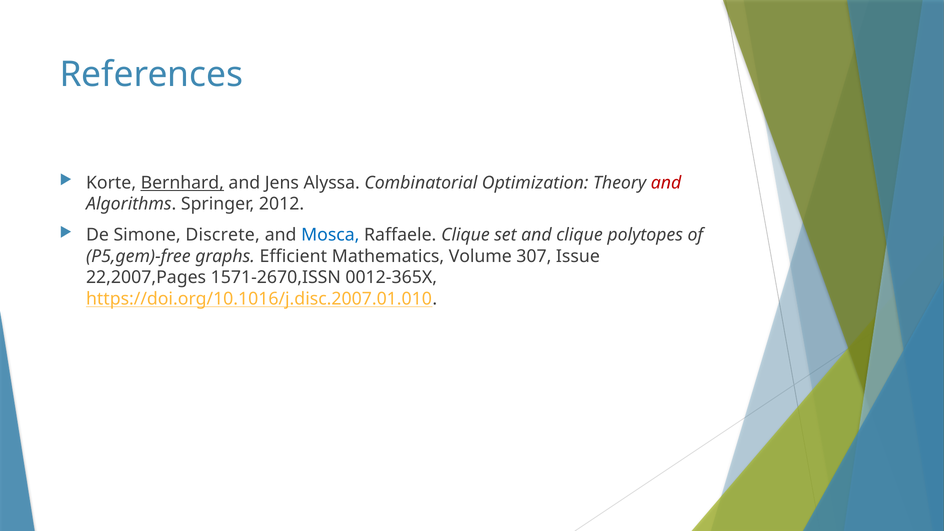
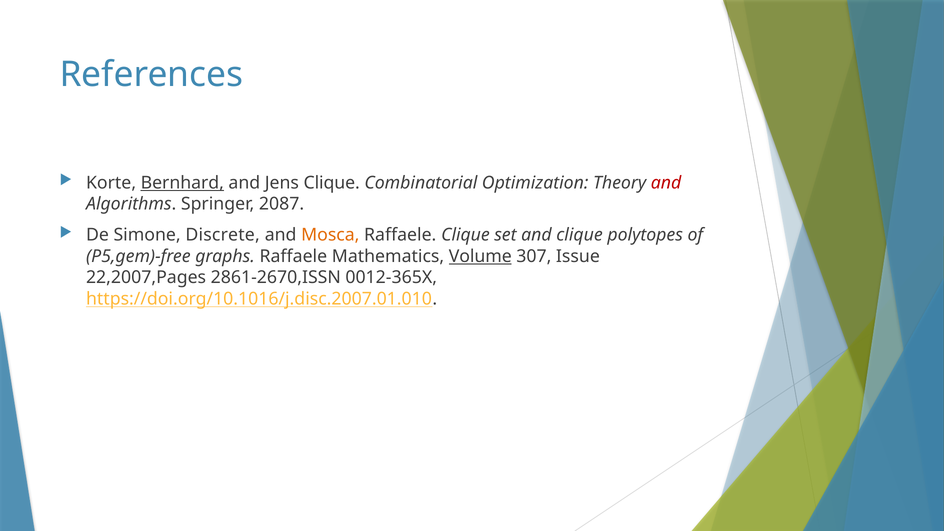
Jens Alyssa: Alyssa -> Clique
2012: 2012 -> 2087
Mosca colour: blue -> orange
graphs Efficient: Efficient -> Raffaele
Volume underline: none -> present
1571-2670,ISSN: 1571-2670,ISSN -> 2861-2670,ISSN
